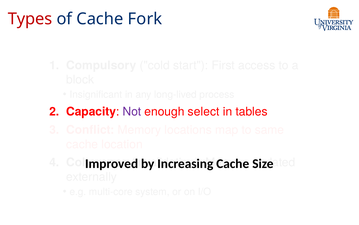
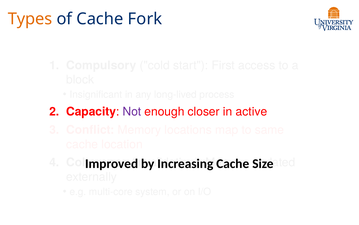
Types colour: red -> orange
select: select -> closer
tables: tables -> active
